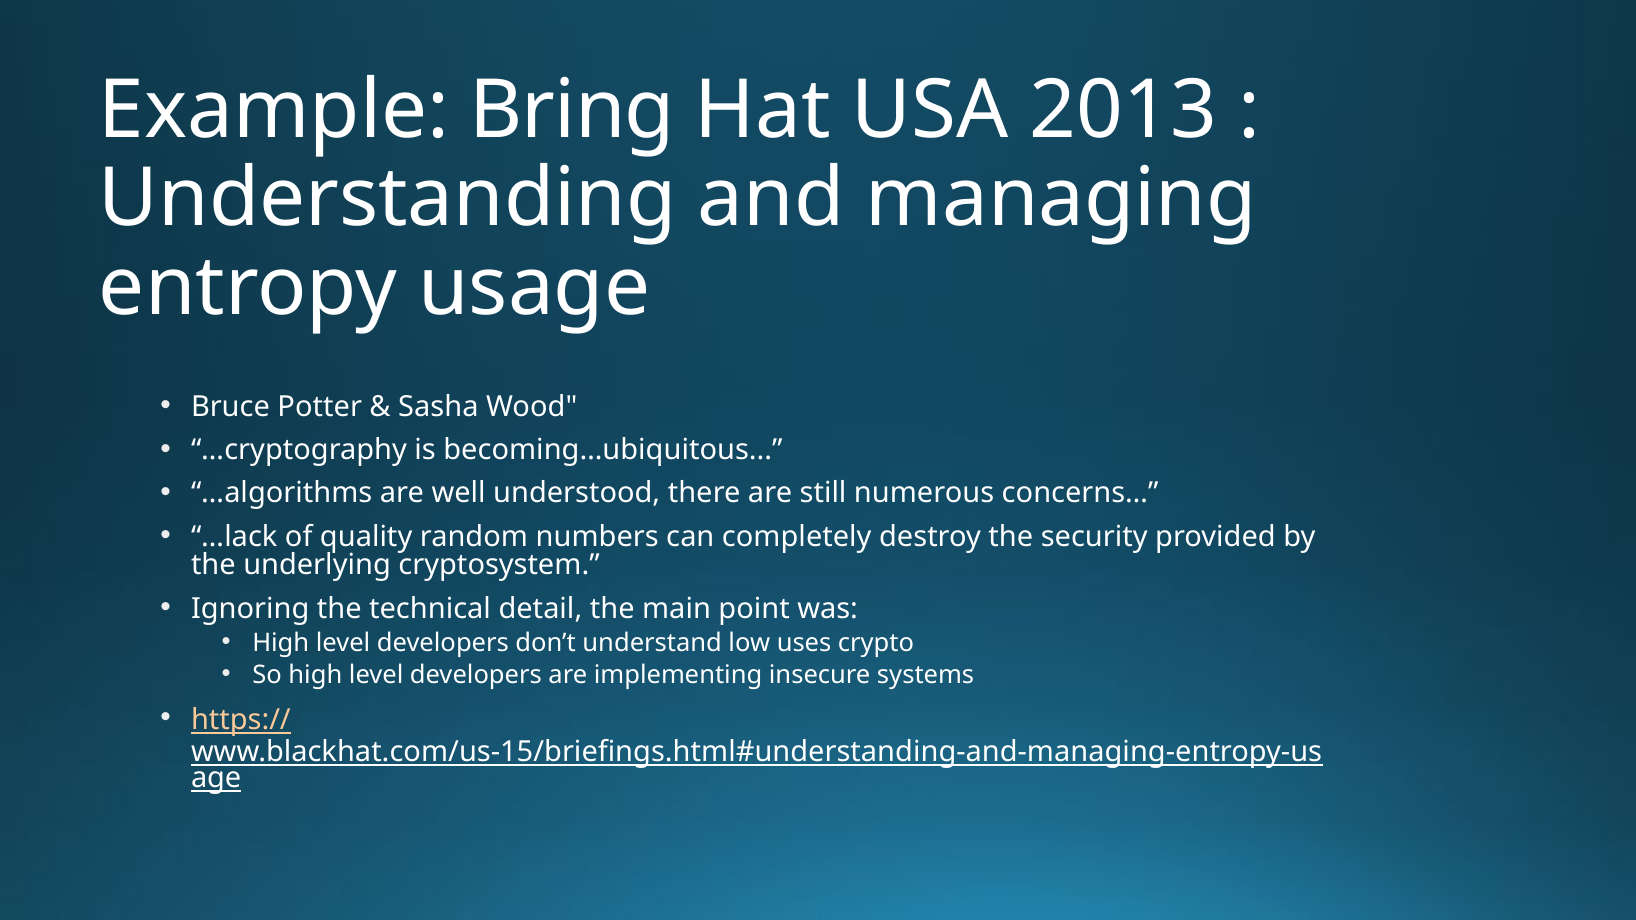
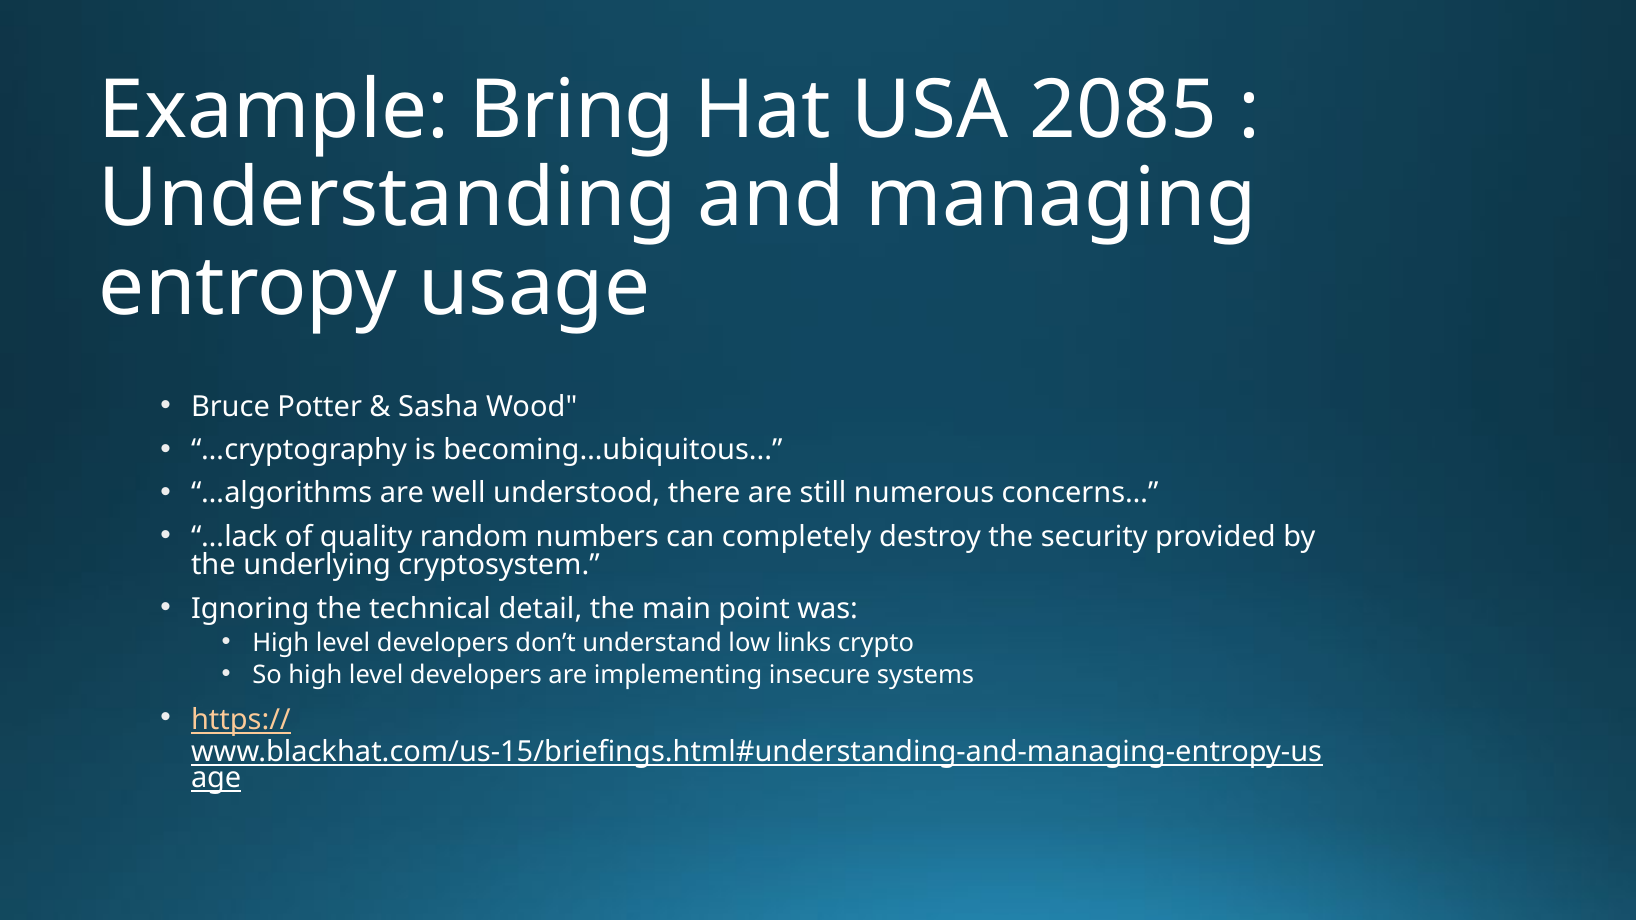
2013: 2013 -> 2085
uses: uses -> links
